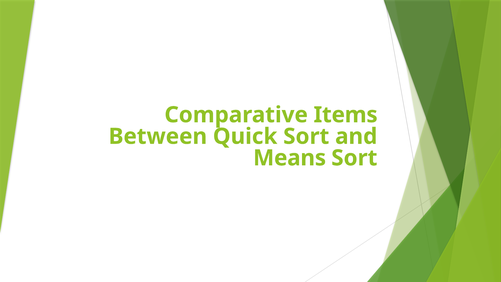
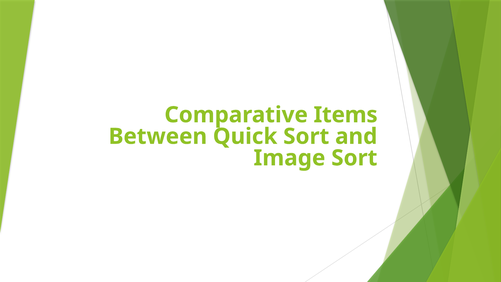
Means: Means -> Image
